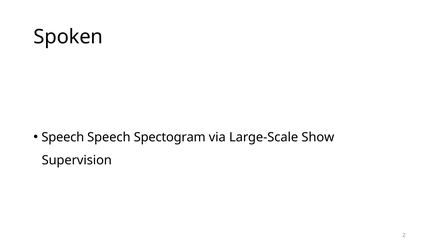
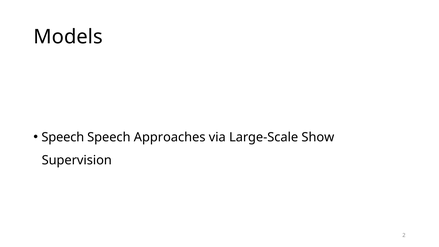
Spoken: Spoken -> Models
Spectogram: Spectogram -> Approaches
